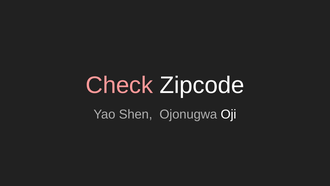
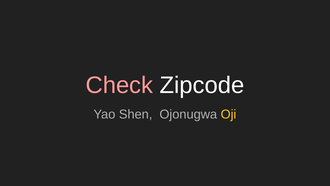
Oji colour: white -> yellow
